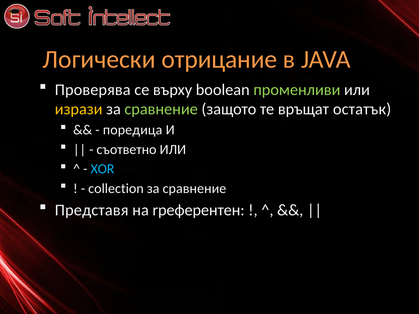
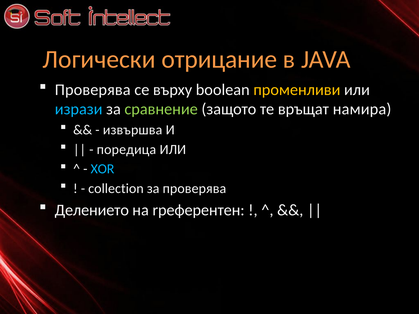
променливи colour: light green -> yellow
изрази colour: yellow -> light blue
остатък: остатък -> намира
поредица: поредица -> извършва
съответно: съответно -> поредица
сравнение at (194, 189): сравнение -> проверява
Представя: Представя -> Делението
